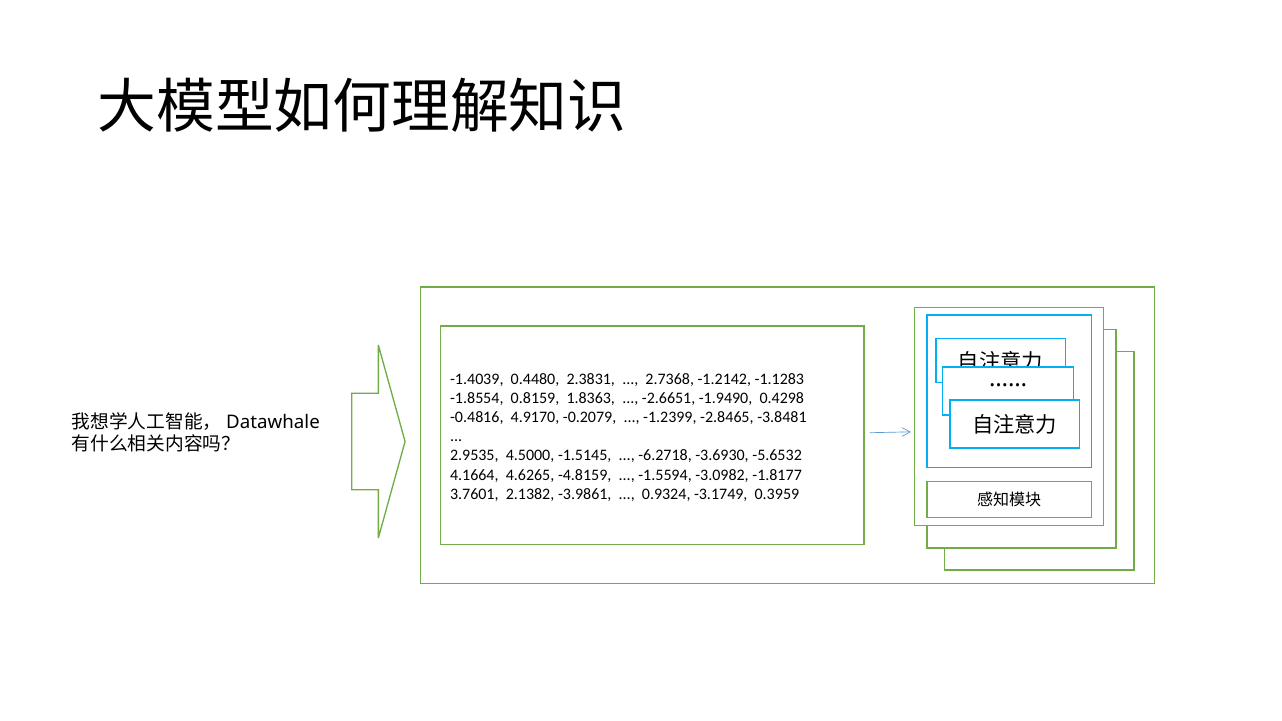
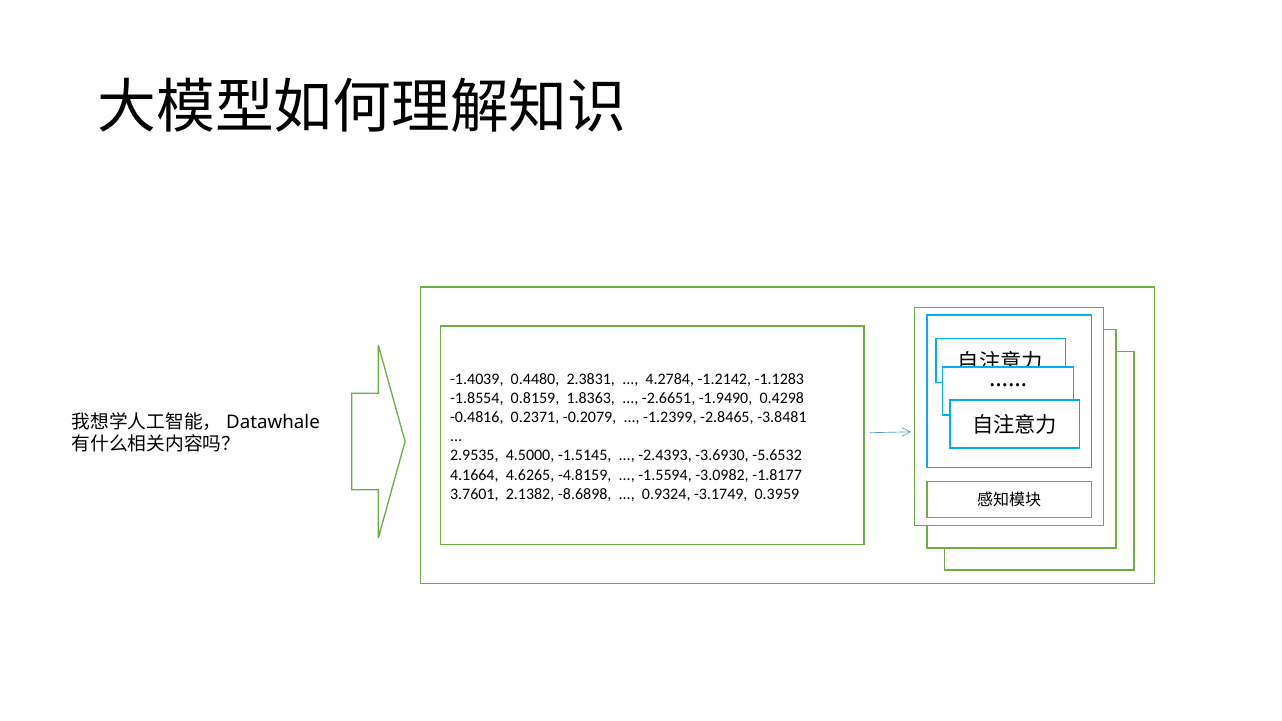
2.7368: 2.7368 -> 4.2784
4.9170: 4.9170 -> 0.2371
-6.2718: -6.2718 -> -2.4393
-3.9861: -3.9861 -> -8.6898
